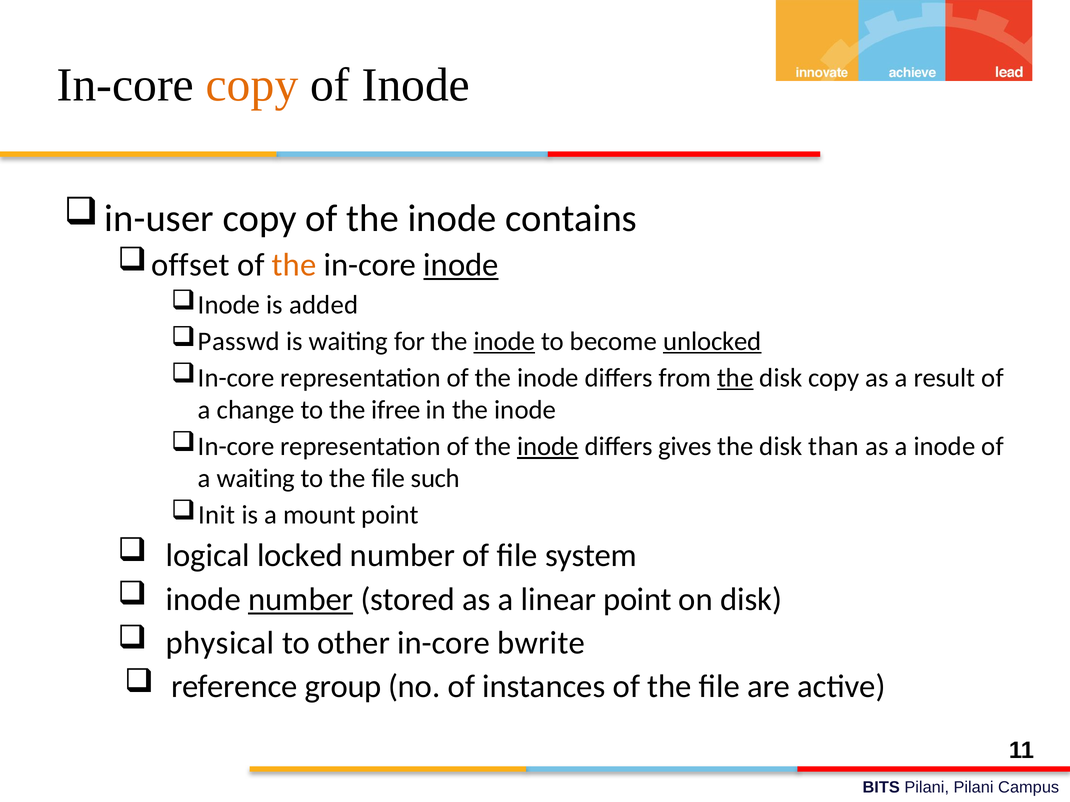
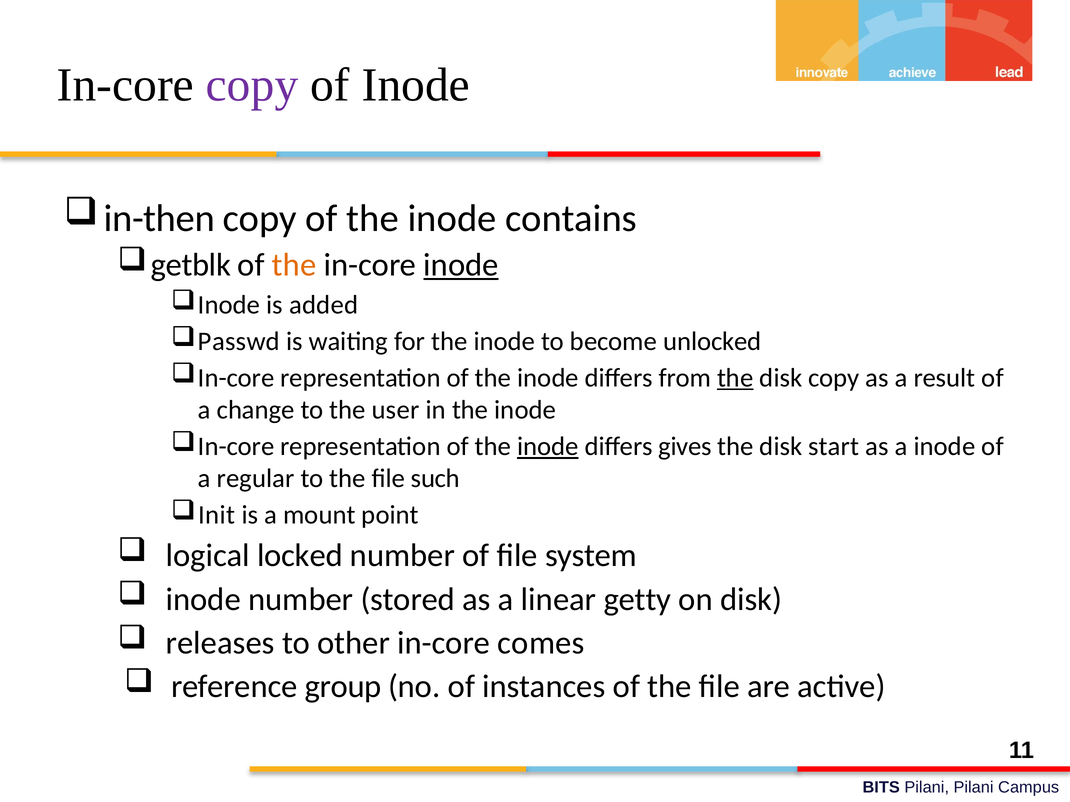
copy at (252, 85) colour: orange -> purple
in-user: in-user -> in-then
offset: offset -> getblk
inode at (504, 342) underline: present -> none
unlocked underline: present -> none
ifree: ifree -> user
than: than -> start
a waiting: waiting -> regular
number at (301, 600) underline: present -> none
linear point: point -> getty
physical: physical -> releases
bwrite: bwrite -> comes
